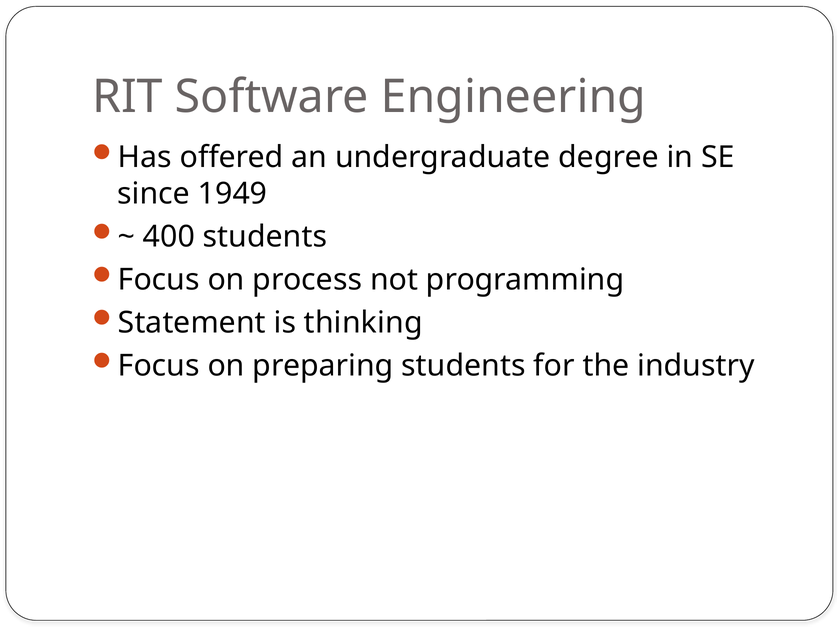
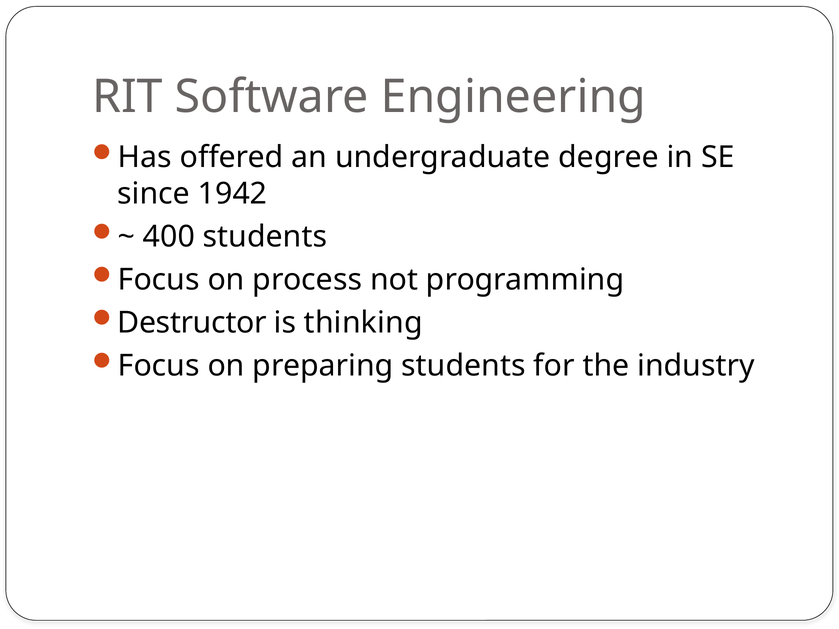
1949: 1949 -> 1942
Statement: Statement -> Destructor
